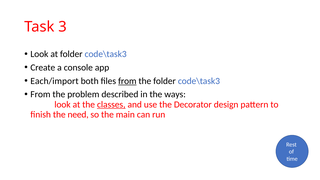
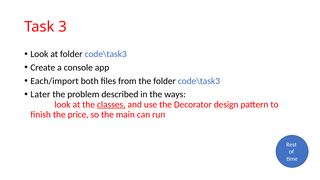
from at (127, 81) underline: present -> none
From at (40, 94): From -> Later
need: need -> price
